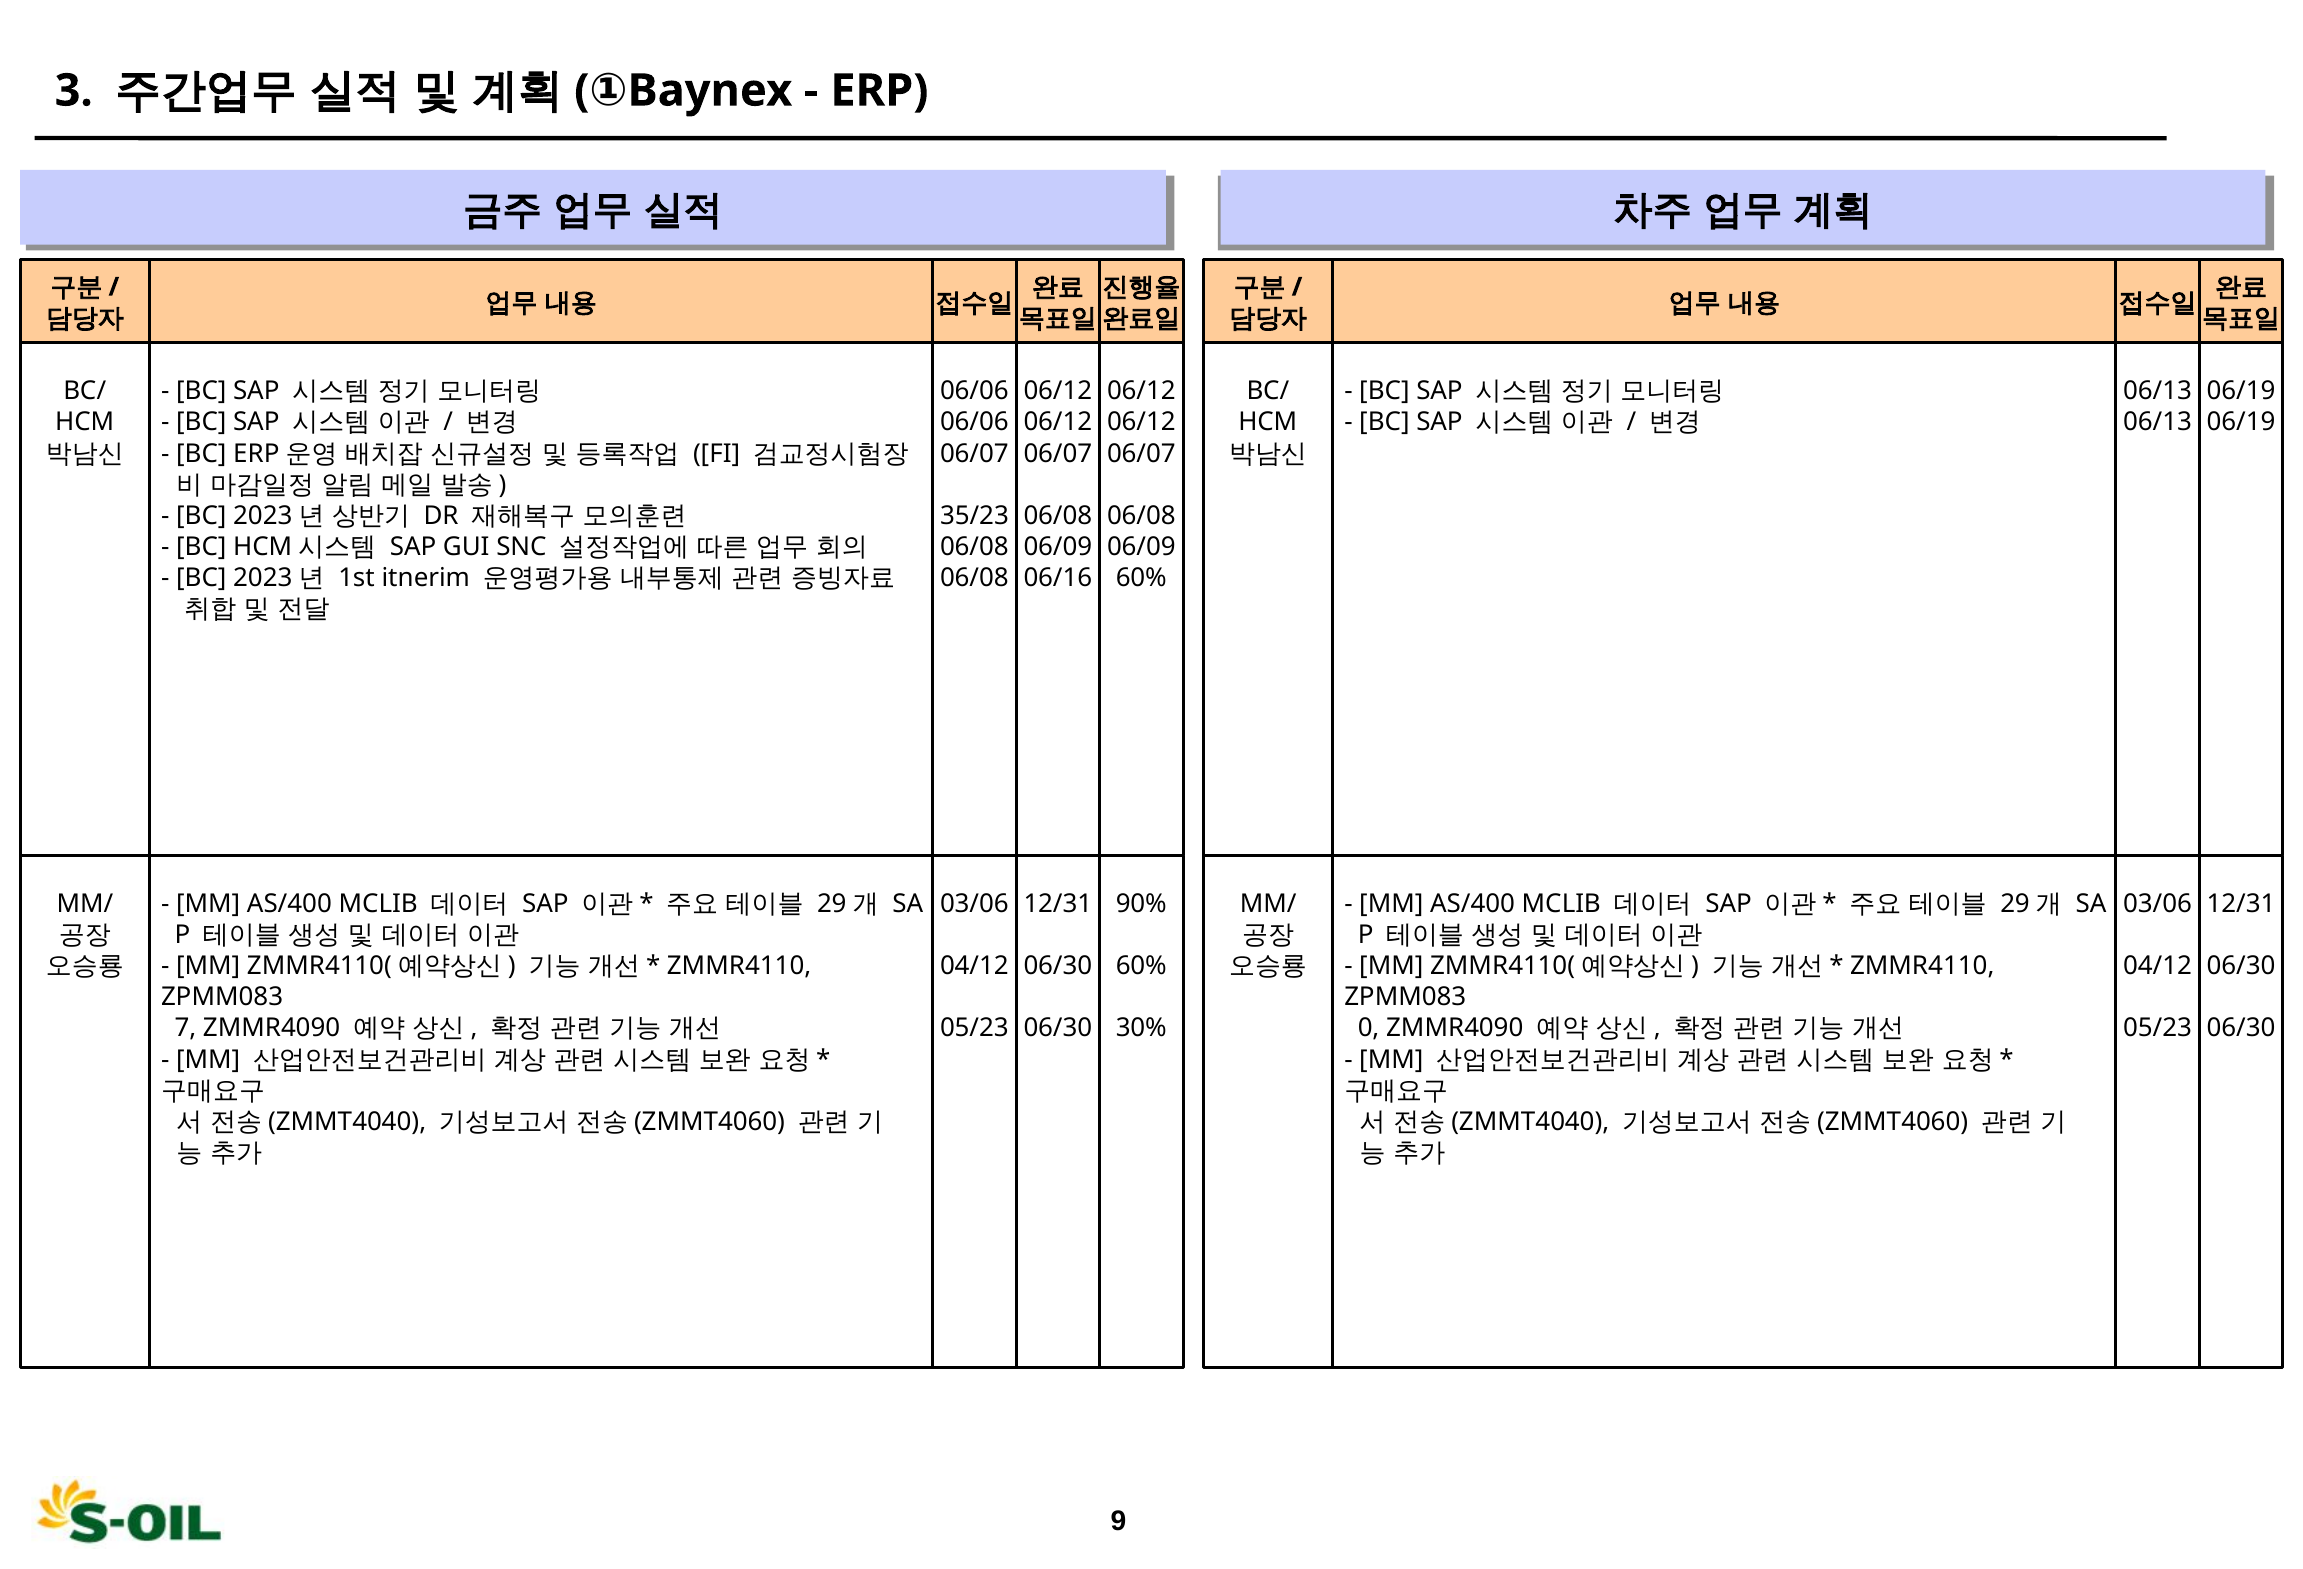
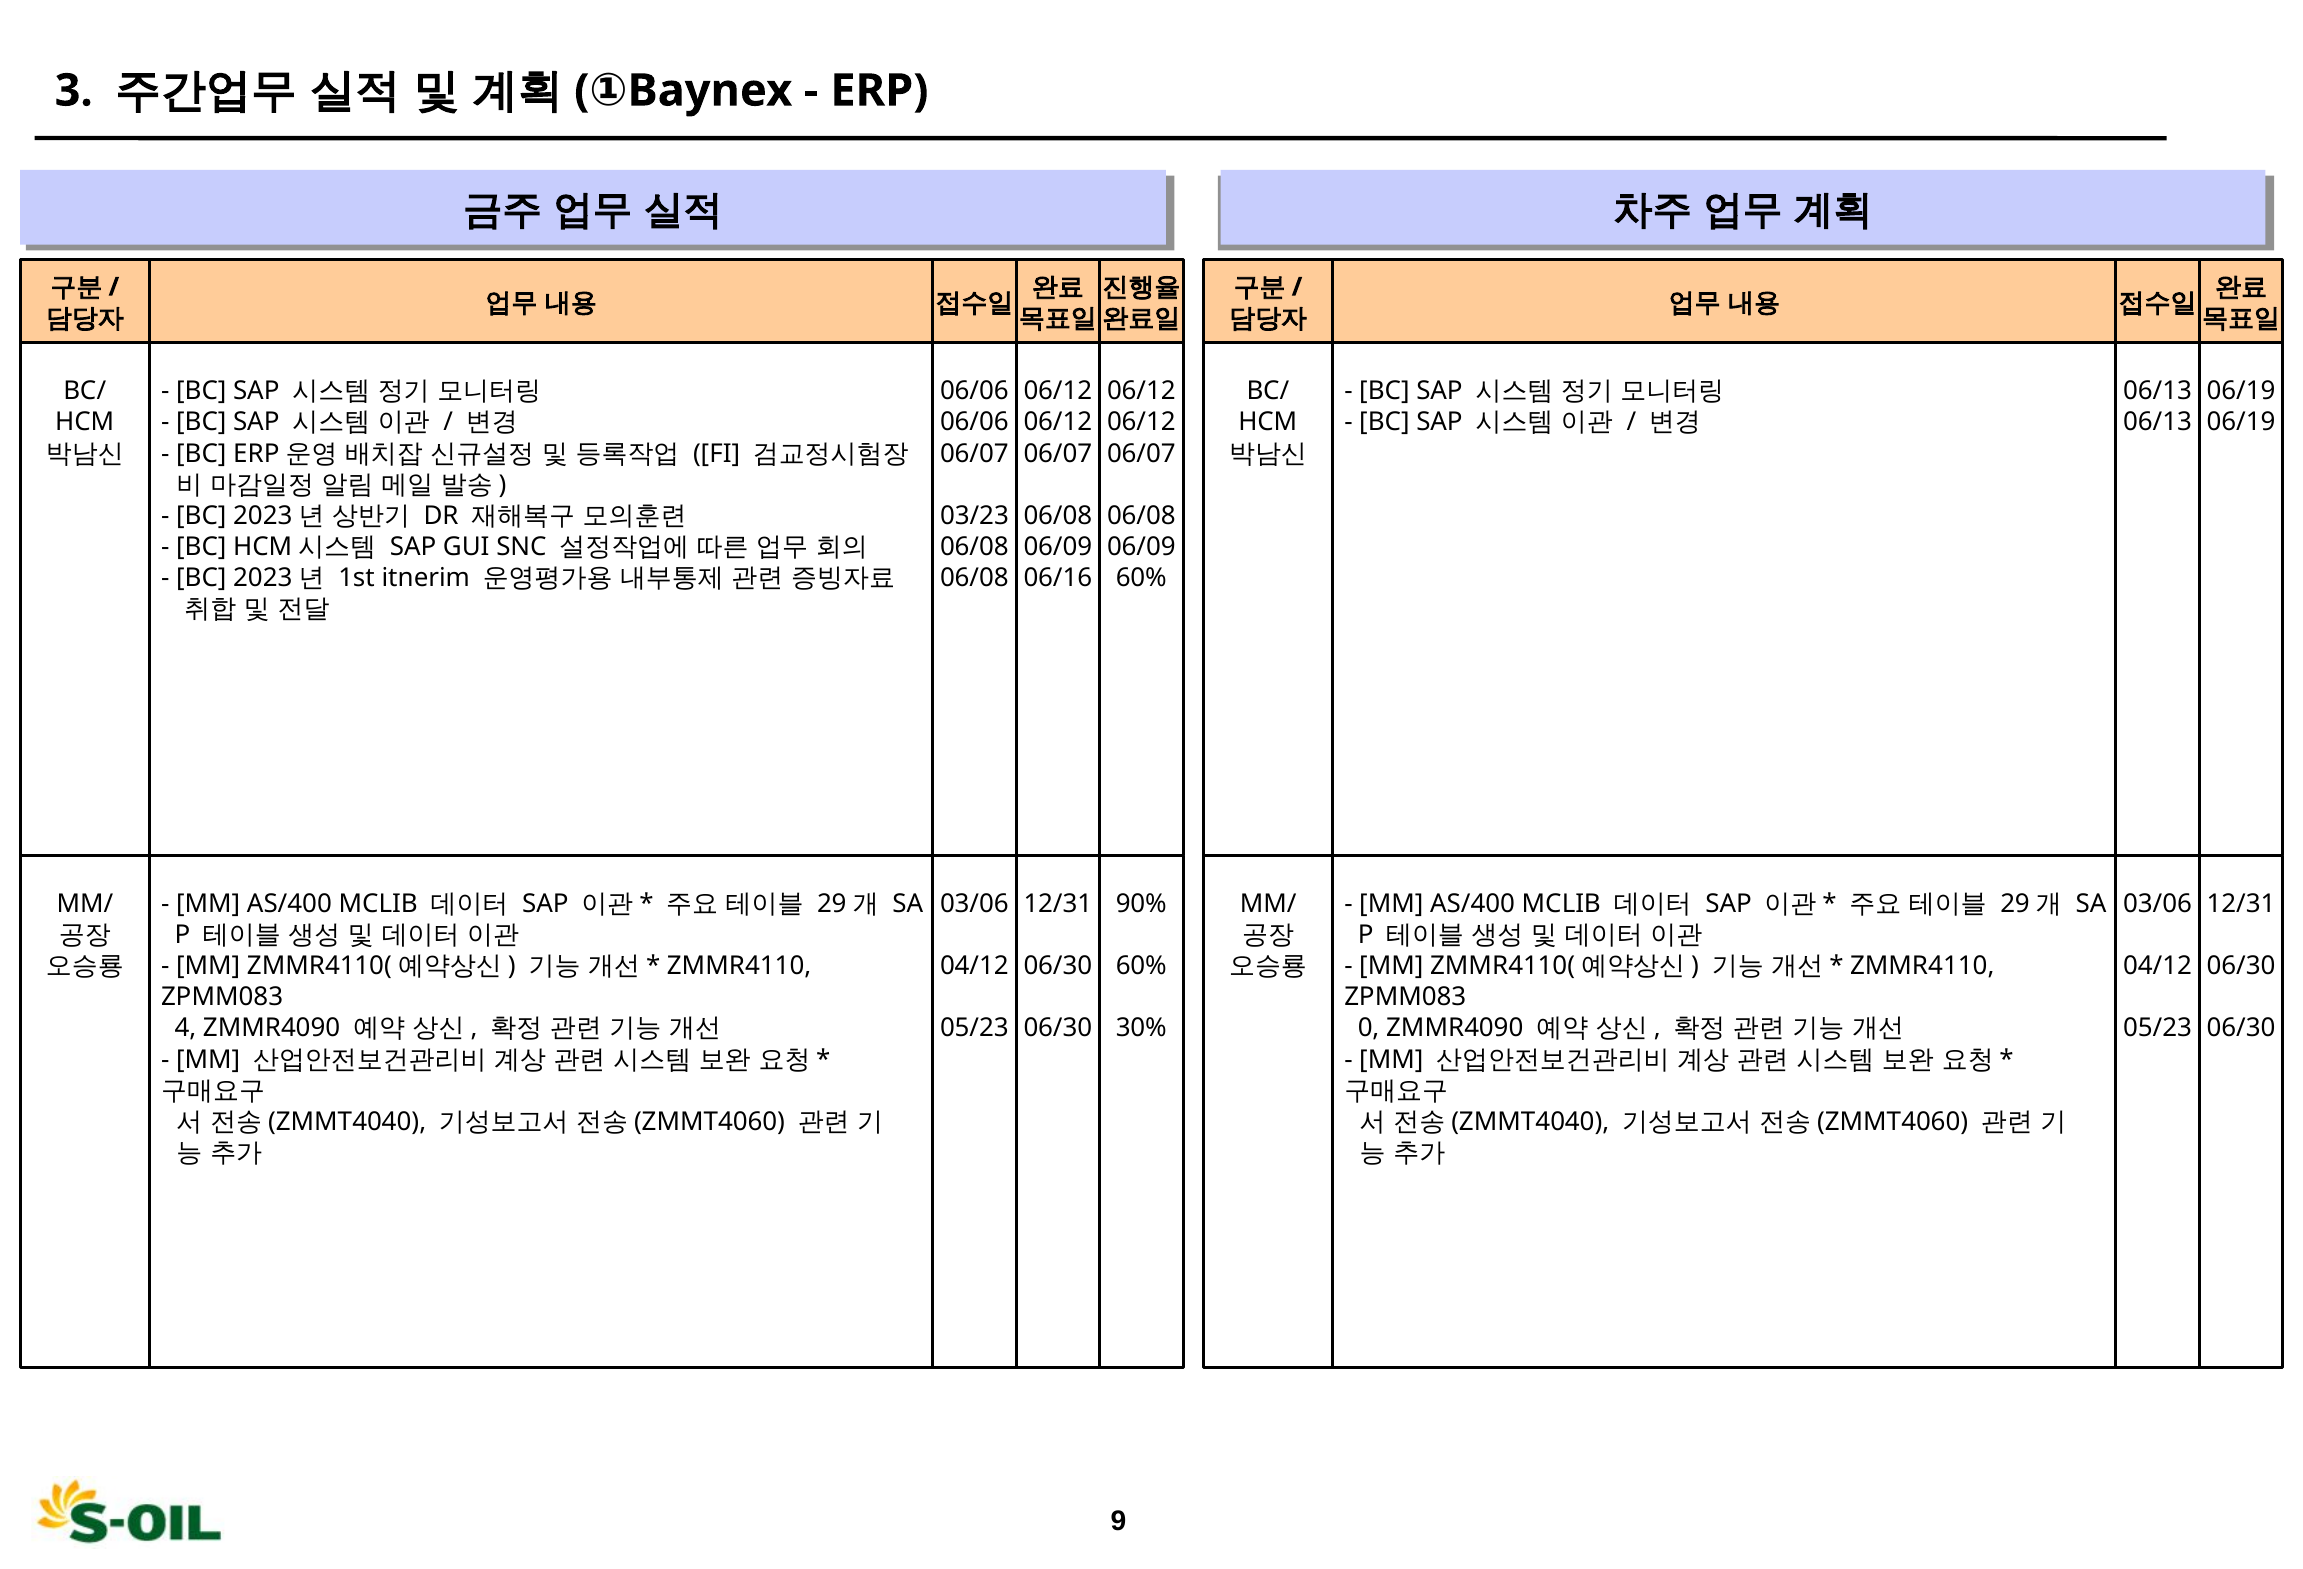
35/23: 35/23 -> 03/23
7: 7 -> 4
